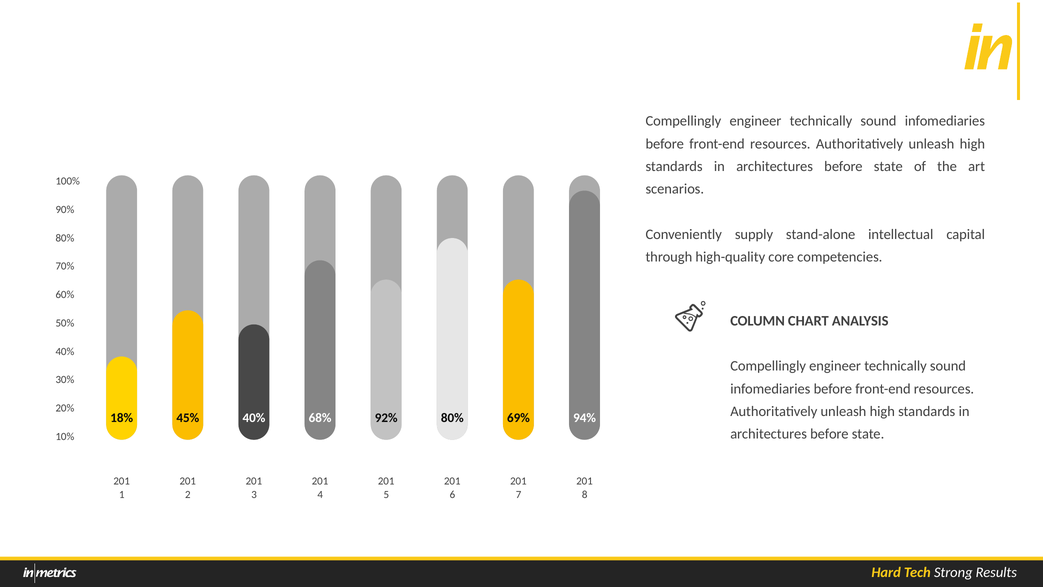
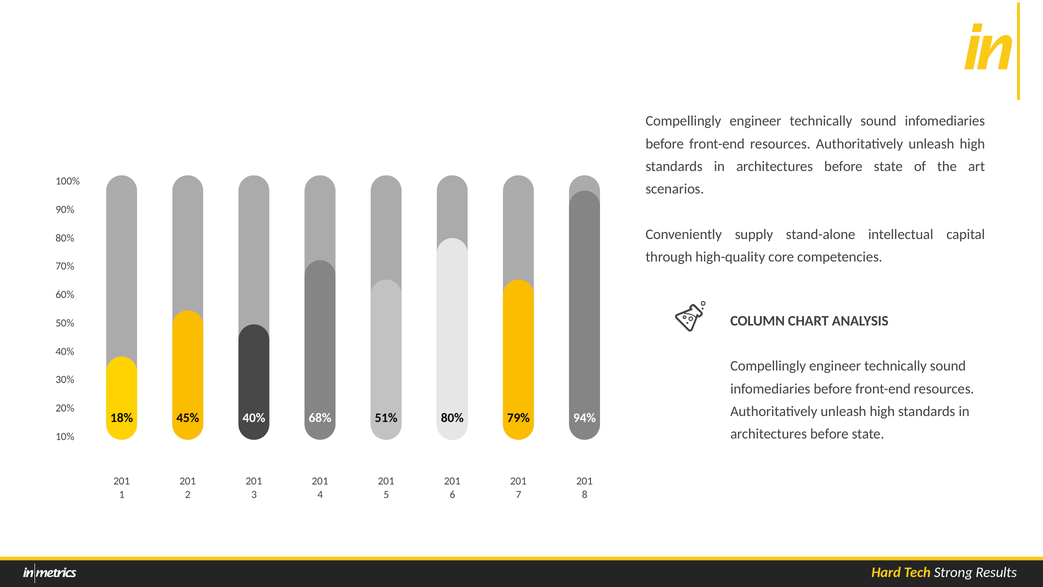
92%: 92% -> 51%
69%: 69% -> 79%
